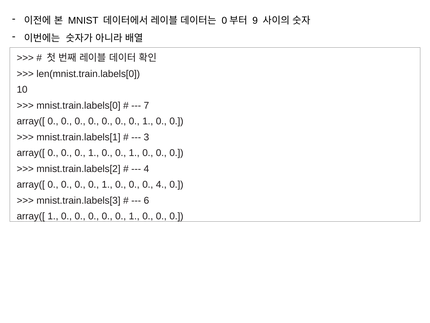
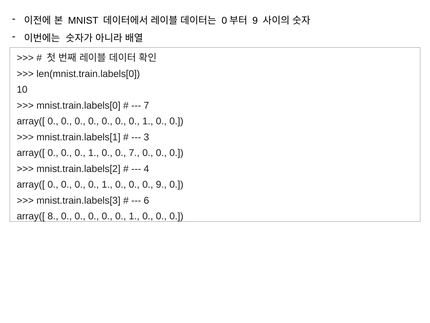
1 0 0 1: 1 -> 7
0 4: 4 -> 9
array([ 1: 1 -> 8
